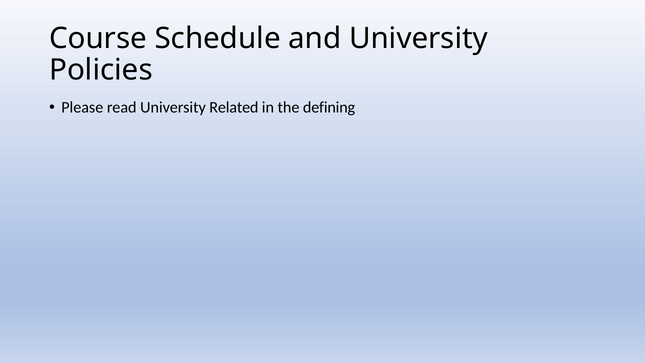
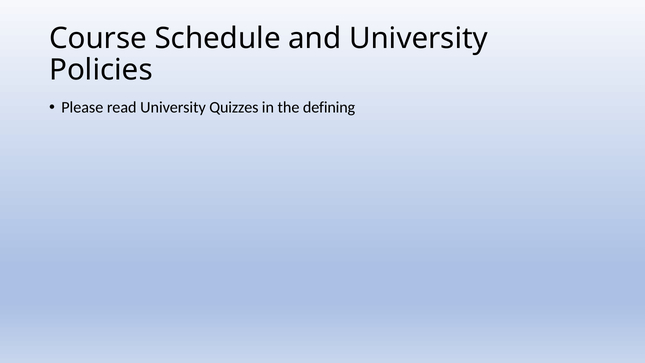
Related: Related -> Quizzes
